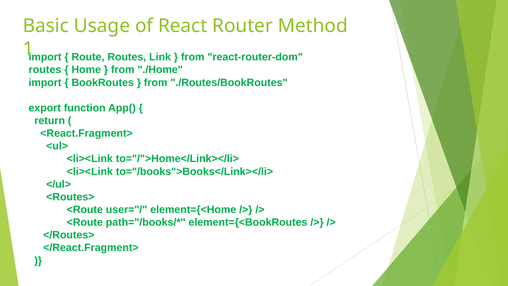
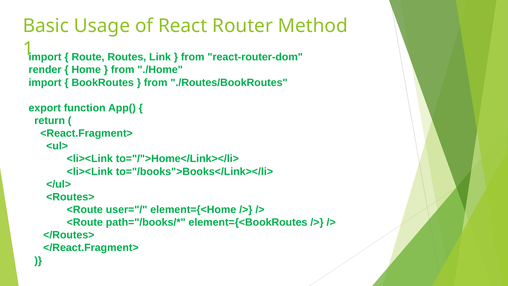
routes at (45, 70): routes -> render
